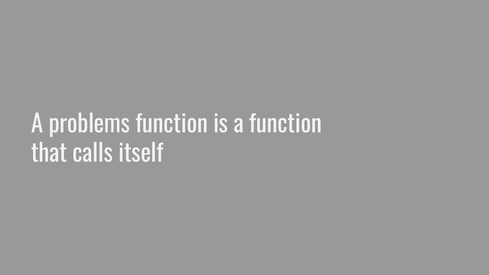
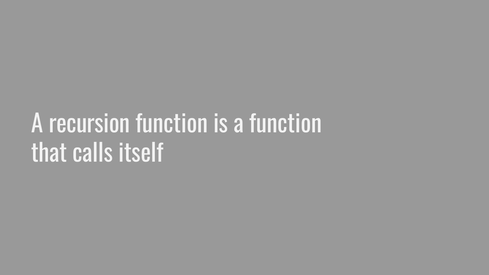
problems: problems -> recursion
